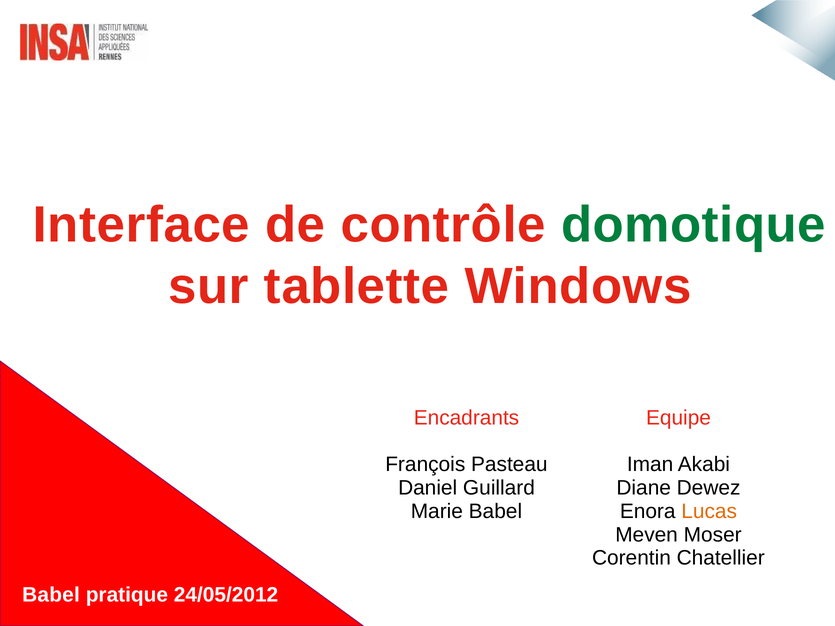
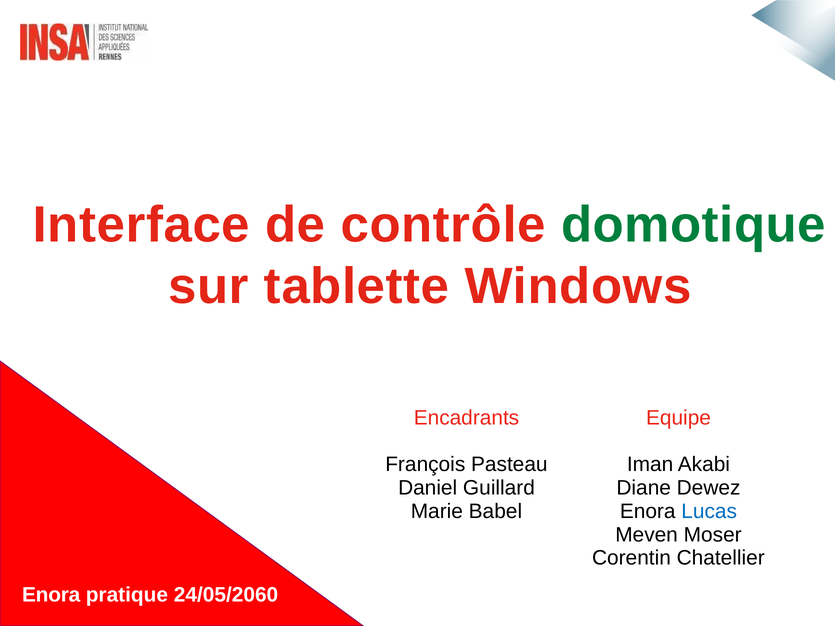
Lucas colour: orange -> blue
Babel at (51, 595): Babel -> Enora
24/05/2012: 24/05/2012 -> 24/05/2060
